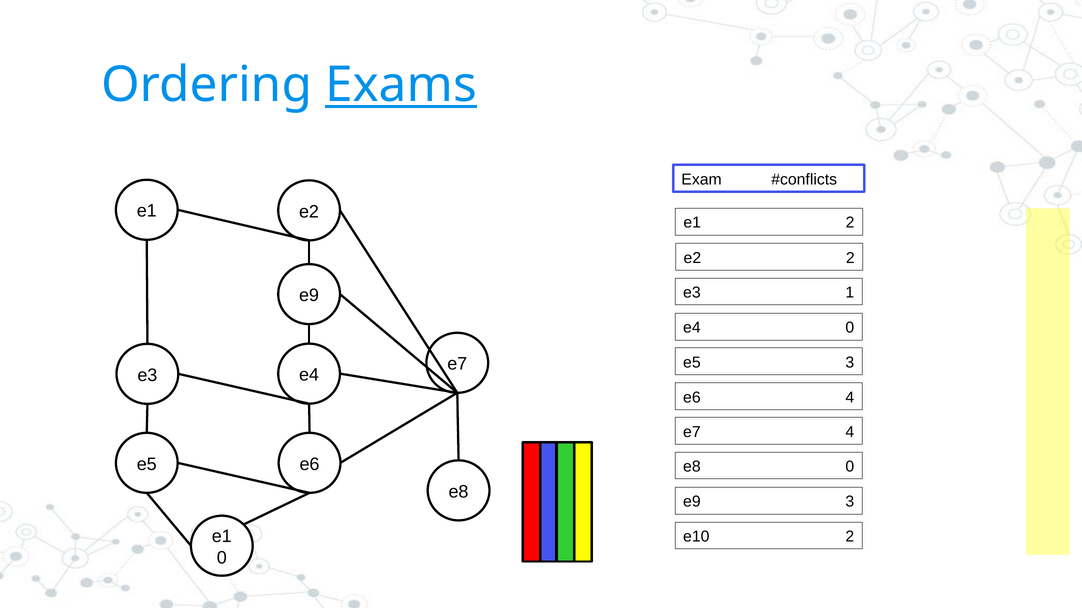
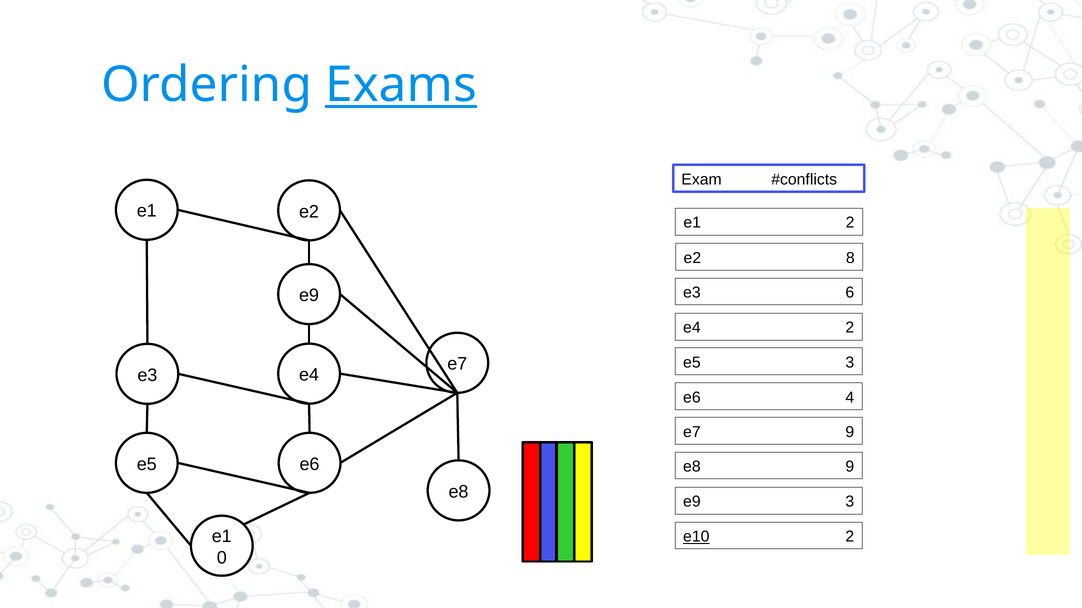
e2 2: 2 -> 8
1: 1 -> 6
e4 0: 0 -> 2
e7 4: 4 -> 9
e8 0: 0 -> 9
e10 underline: none -> present
